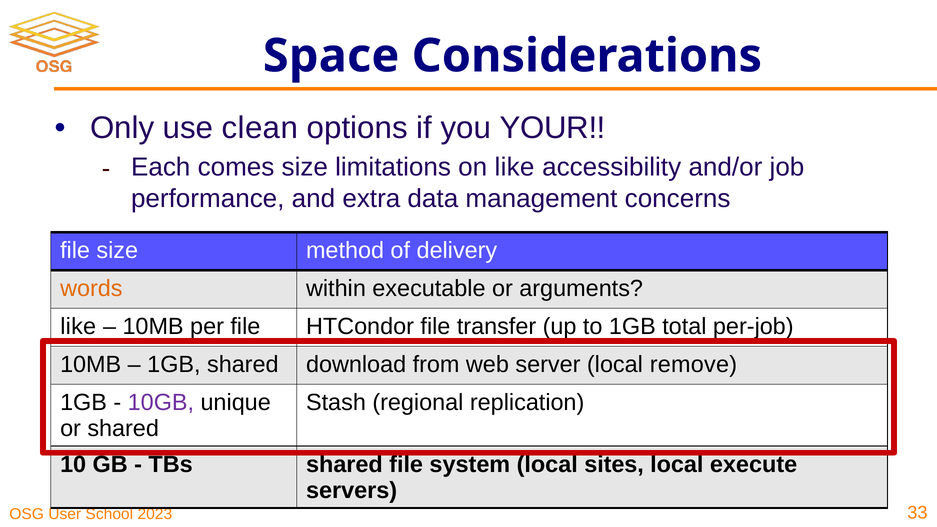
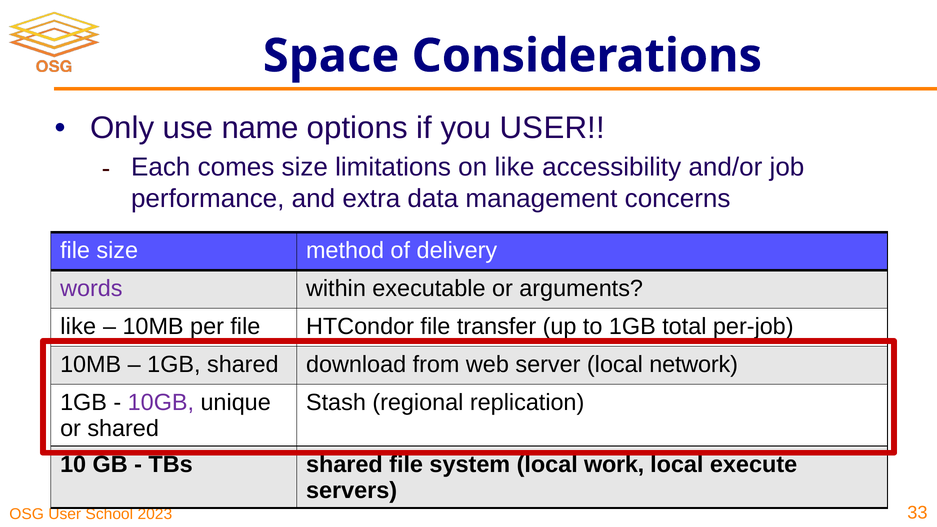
clean: clean -> name
you YOUR: YOUR -> USER
words colour: orange -> purple
remove: remove -> network
sites: sites -> work
